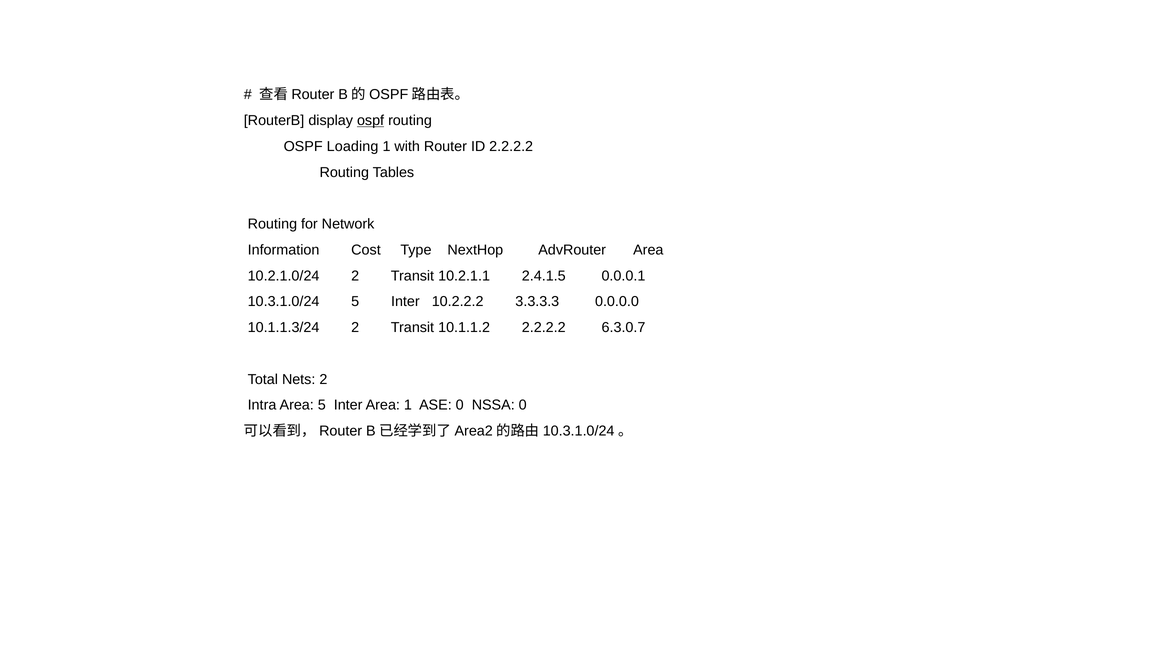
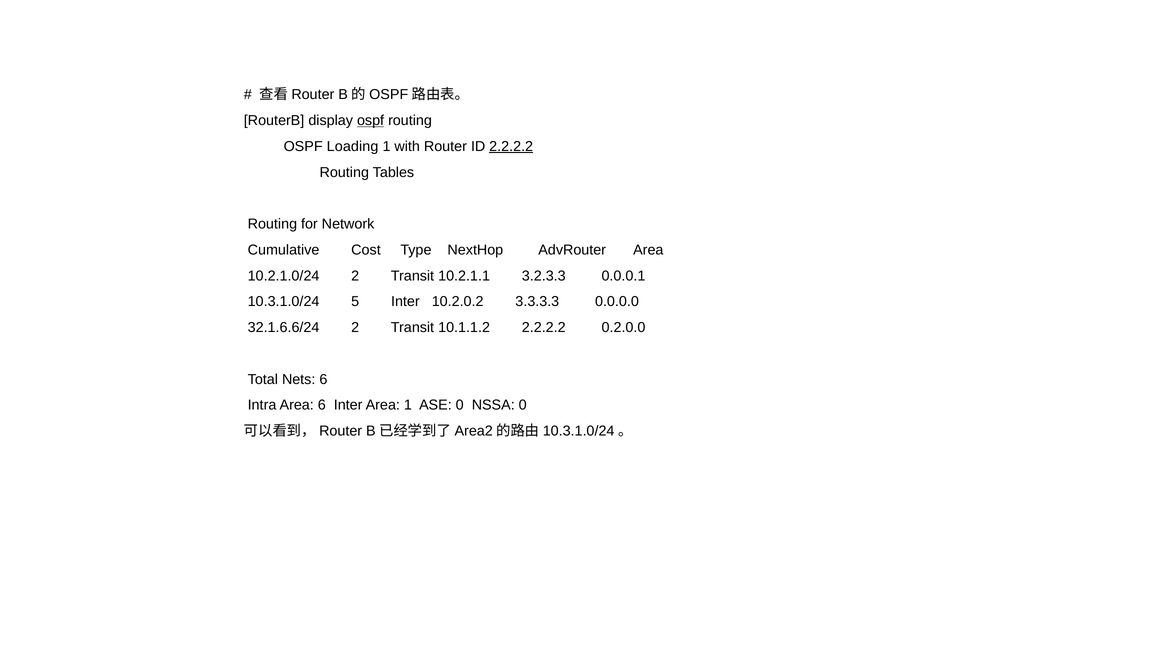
2.2.2.2 at (511, 146) underline: none -> present
Information: Information -> Cumulative
2.4.1.5: 2.4.1.5 -> 3.2.3.3
10.2.2.2: 10.2.2.2 -> 10.2.0.2
10.1.1.3/24: 10.1.1.3/24 -> 32.1.6.6/24
6.3.0.7: 6.3.0.7 -> 0.2.0.0
Nets 2: 2 -> 6
Area 5: 5 -> 6
